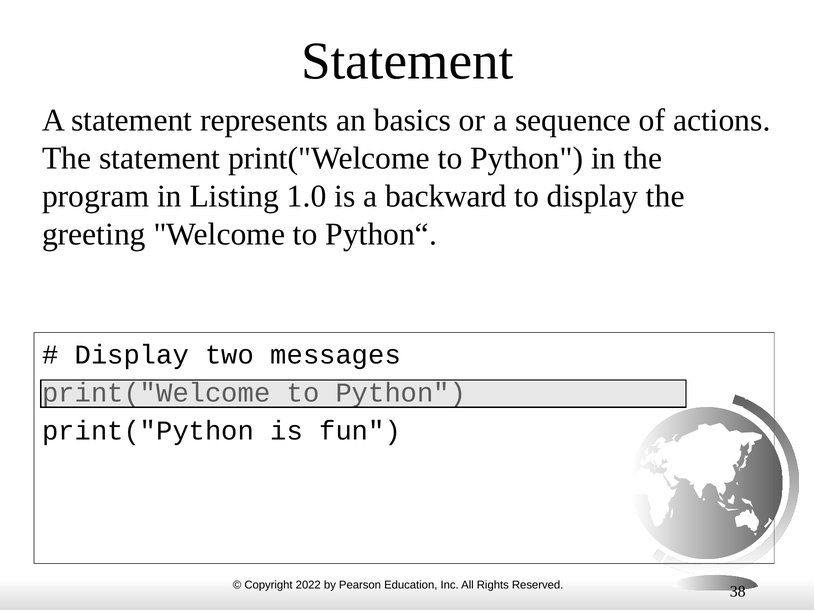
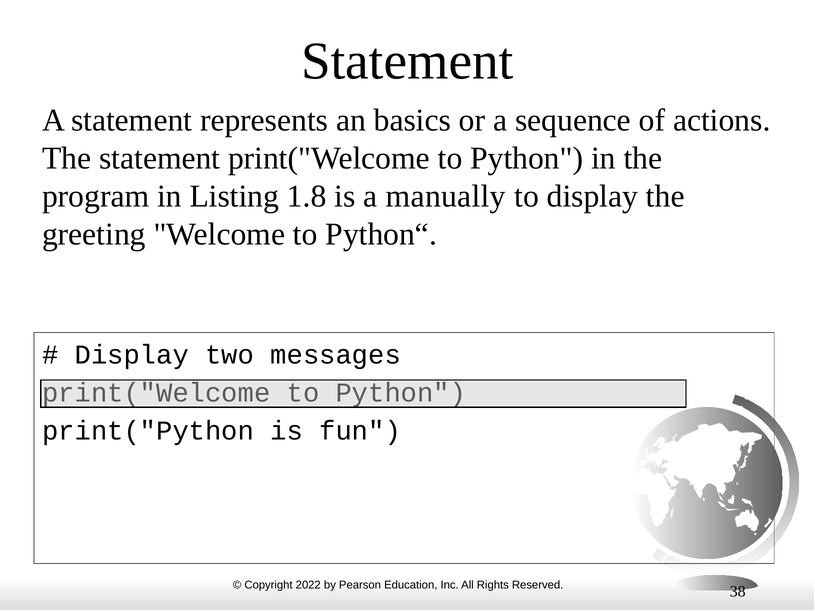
1.0: 1.0 -> 1.8
backward: backward -> manually
